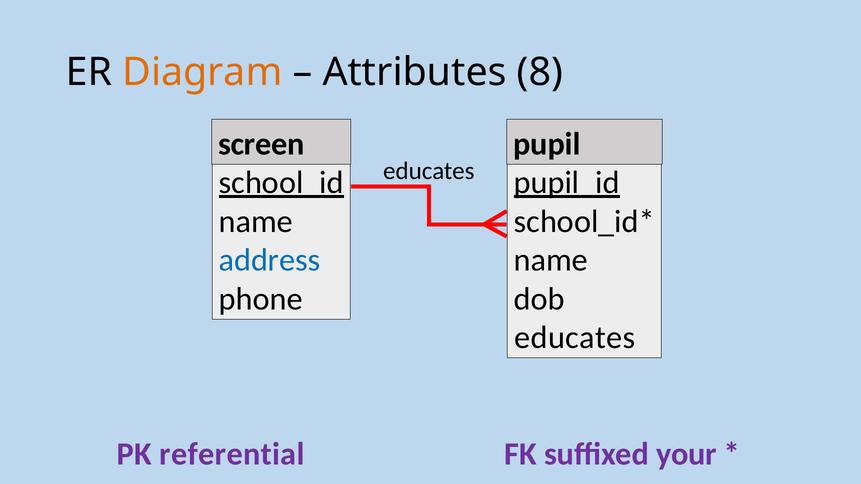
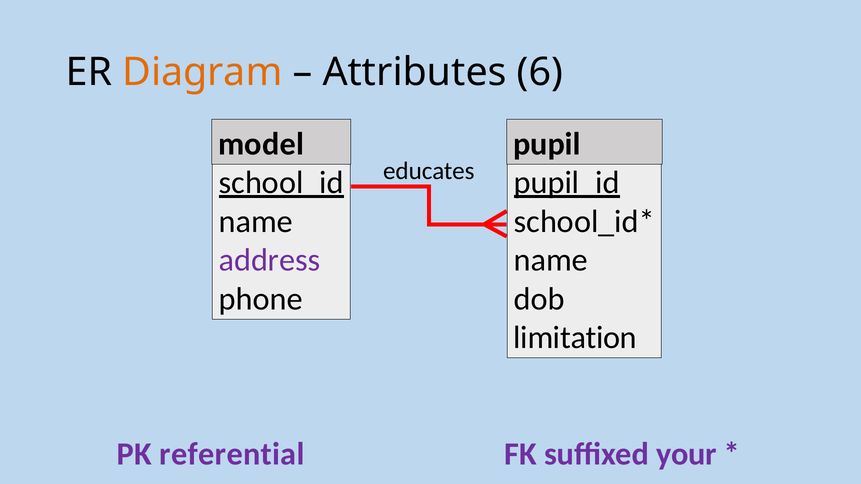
8: 8 -> 6
screen: screen -> model
address colour: blue -> purple
educates at (575, 338): educates -> limitation
